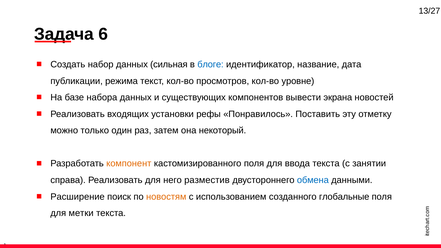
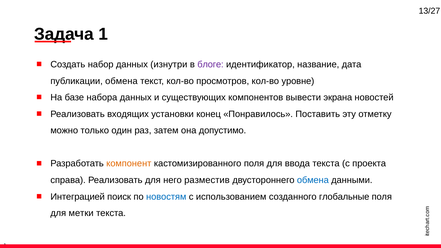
6: 6 -> 1
сильная: сильная -> изнутри
блоге colour: blue -> purple
публикации режима: режима -> обмена
рефы: рефы -> конец
некоторый: некоторый -> допустимо
занятии: занятии -> проекта
Расширение: Расширение -> Интеграцией
новостям colour: orange -> blue
